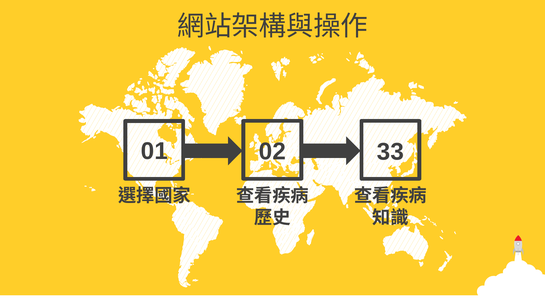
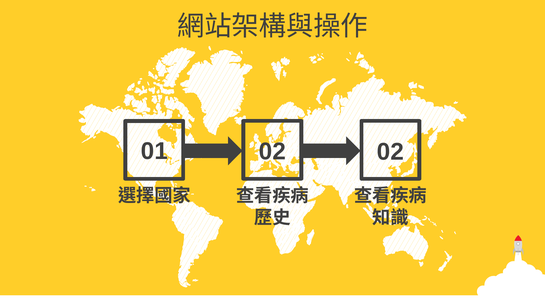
02 33: 33 -> 02
